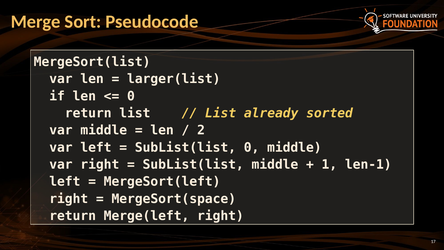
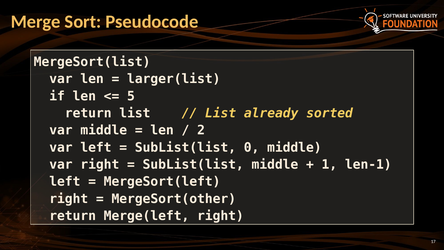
0 at (131, 96): 0 -> 5
MergeSort(space: MergeSort(space -> MergeSort(other
